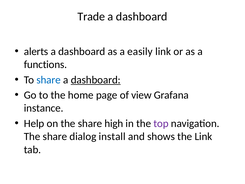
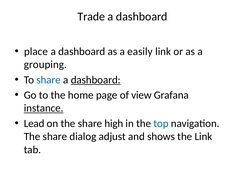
alerts: alerts -> place
functions: functions -> grouping
instance underline: none -> present
Help: Help -> Lead
top colour: purple -> blue
install: install -> adjust
